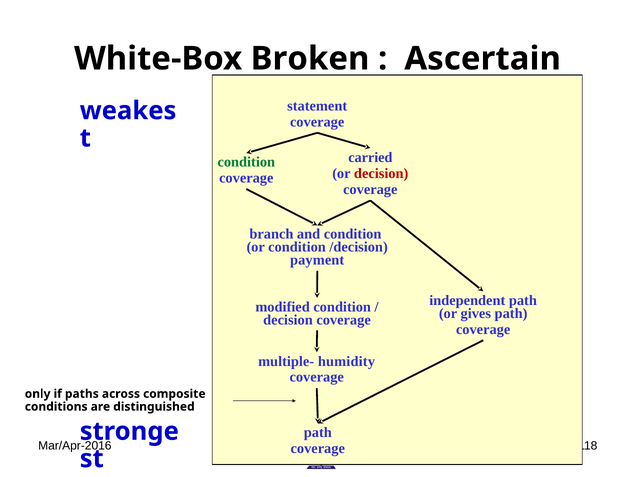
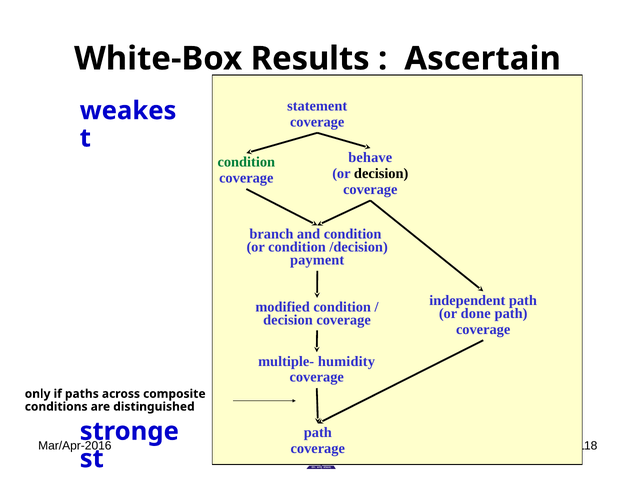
Broken: Broken -> Results
carried: carried -> behave
decision at (381, 173) colour: red -> black
gives: gives -> done
